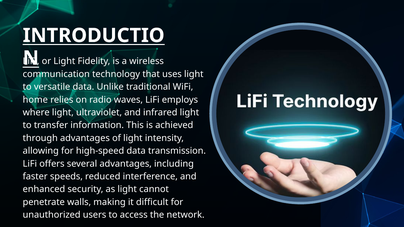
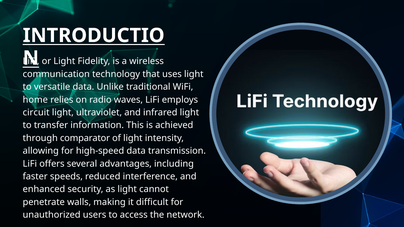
where: where -> circuit
through advantages: advantages -> comparator
